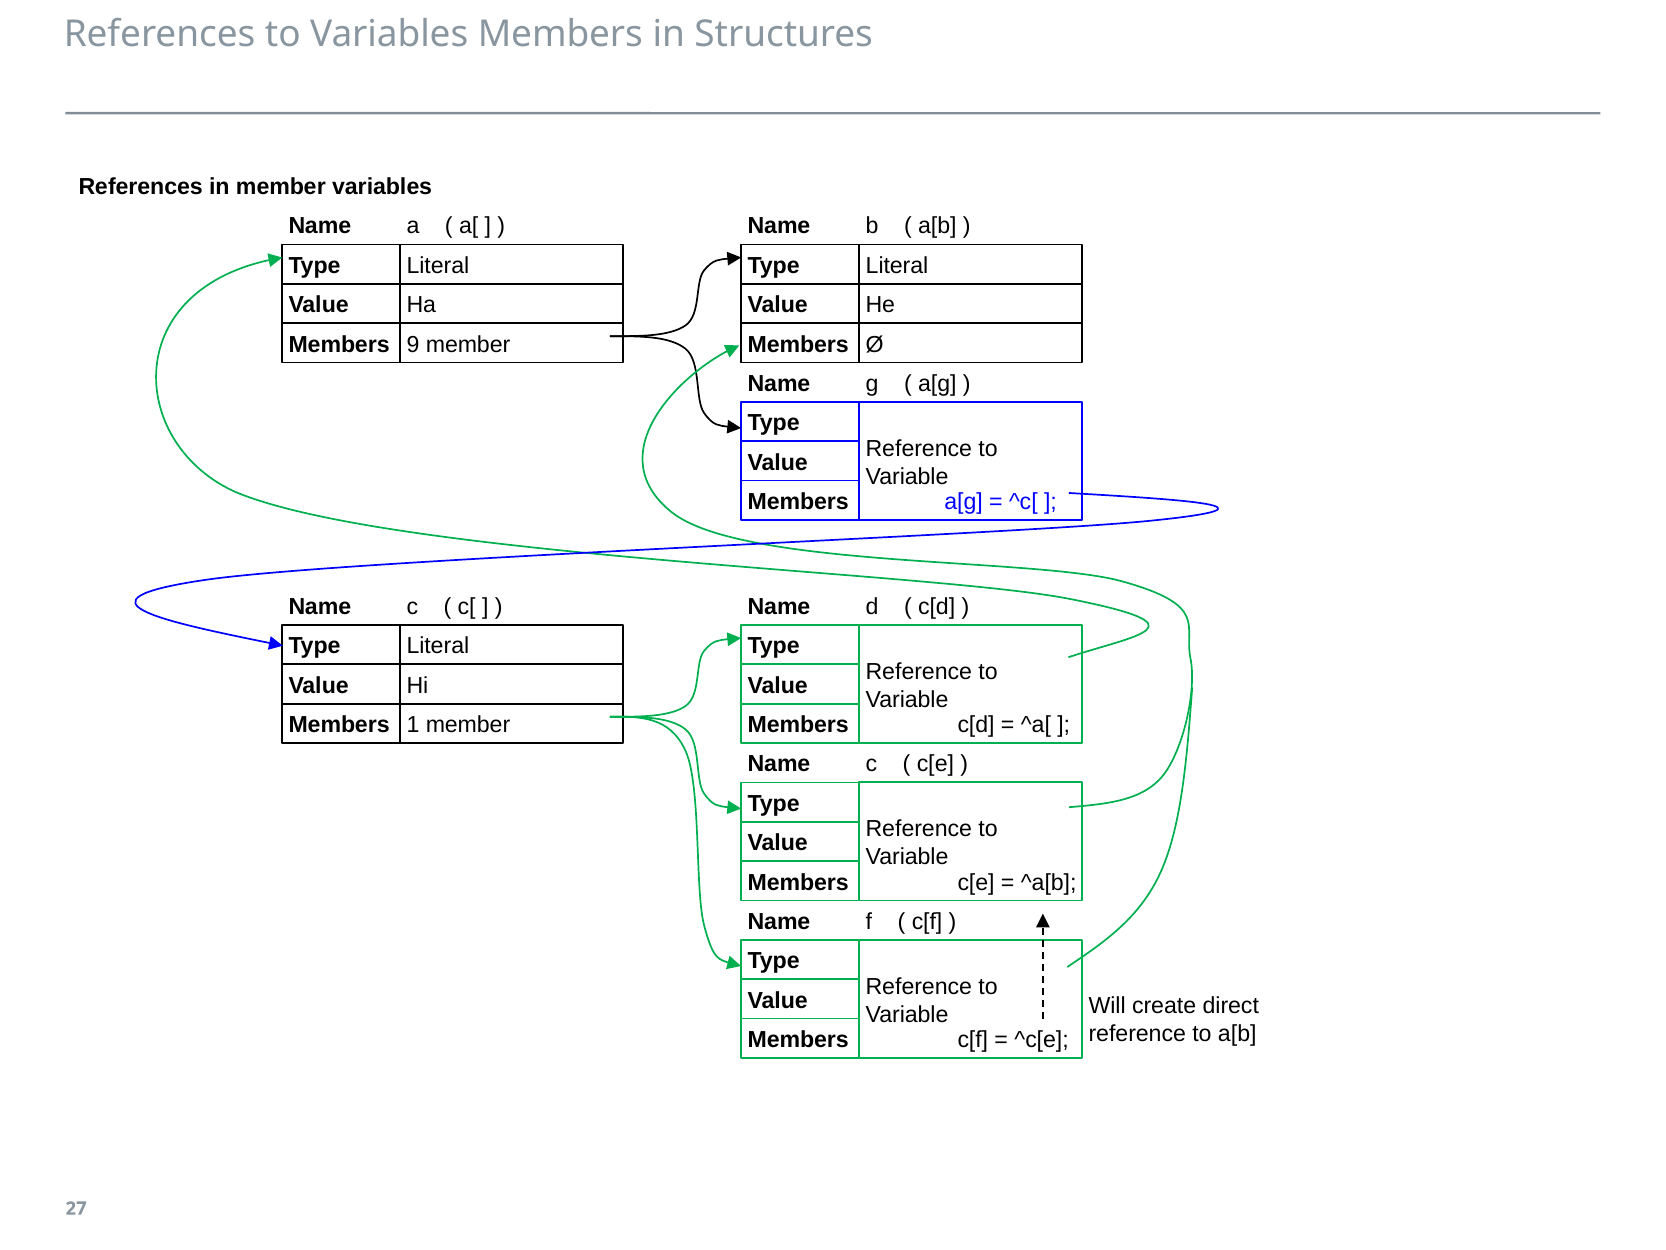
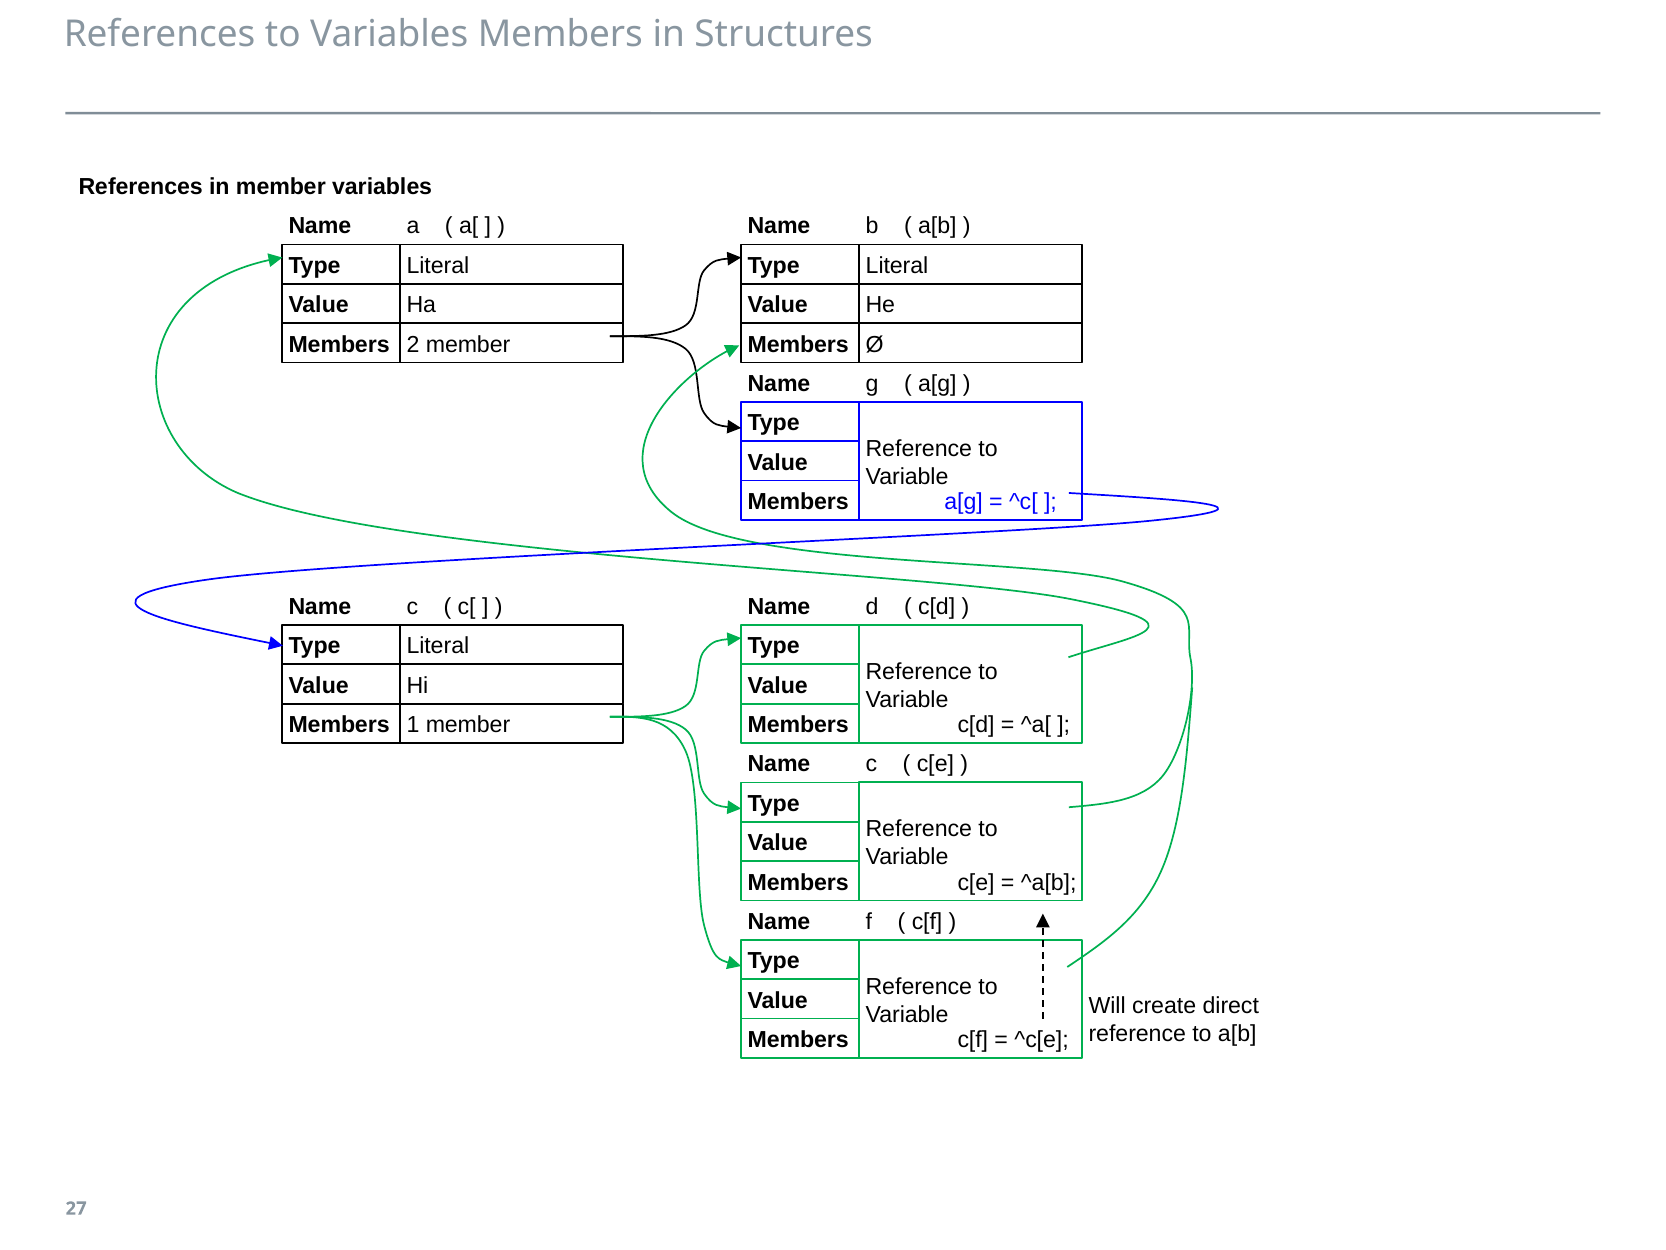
9: 9 -> 2
